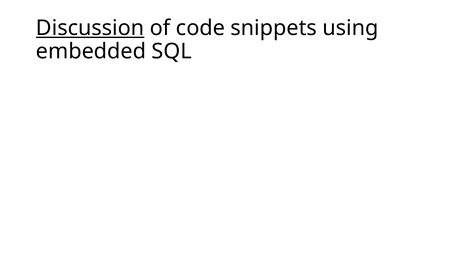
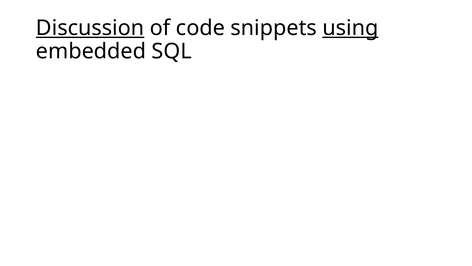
using underline: none -> present
